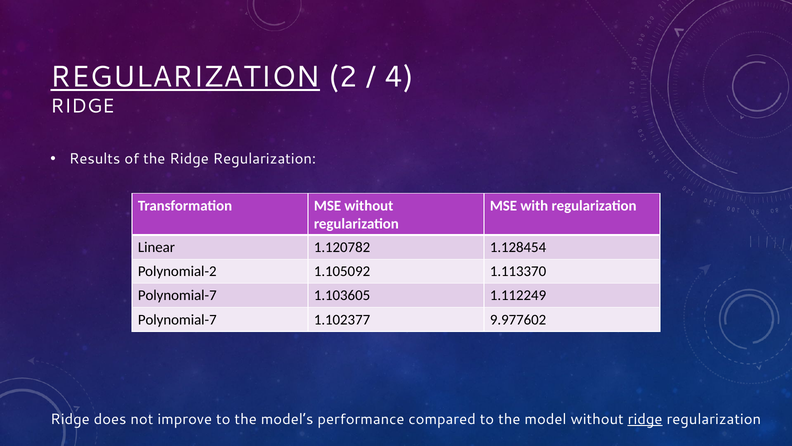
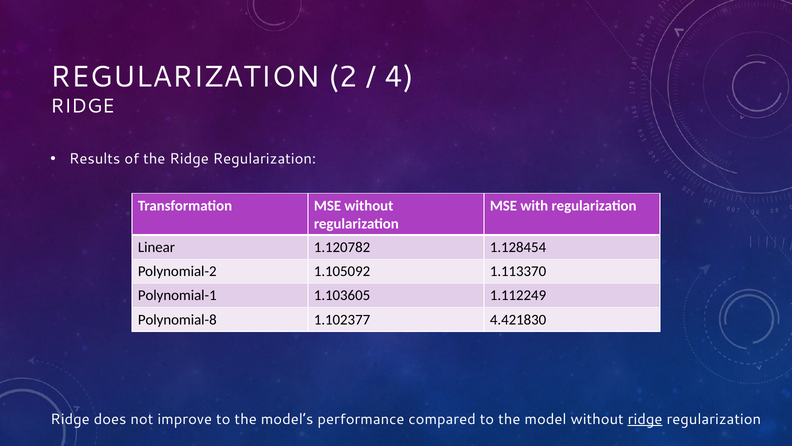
REGULARIZATION at (185, 77) underline: present -> none
Polynomial-7 at (177, 295): Polynomial-7 -> Polynomial-1
Polynomial-7 at (177, 319): Polynomial-7 -> Polynomial-8
9.977602: 9.977602 -> 4.421830
